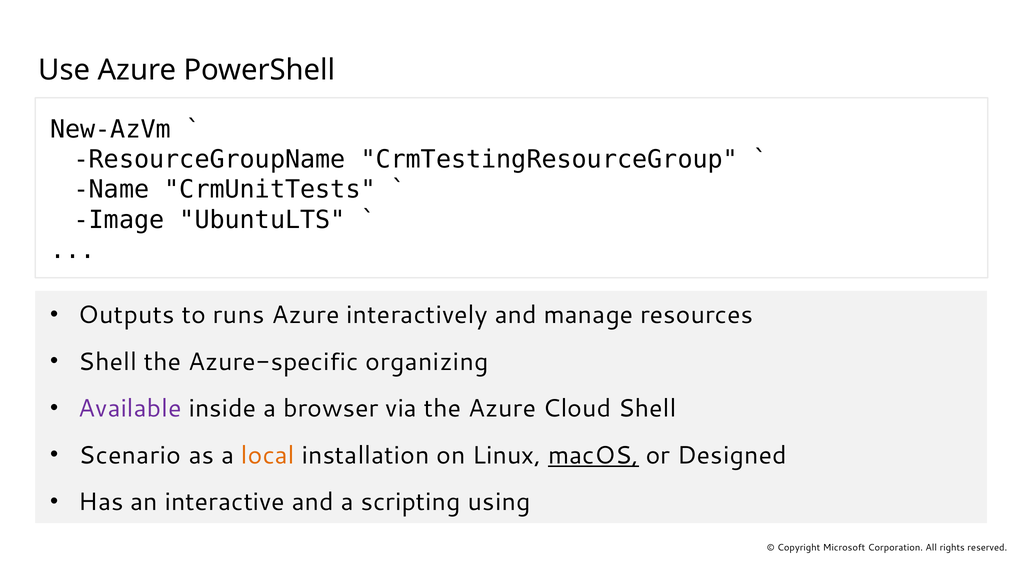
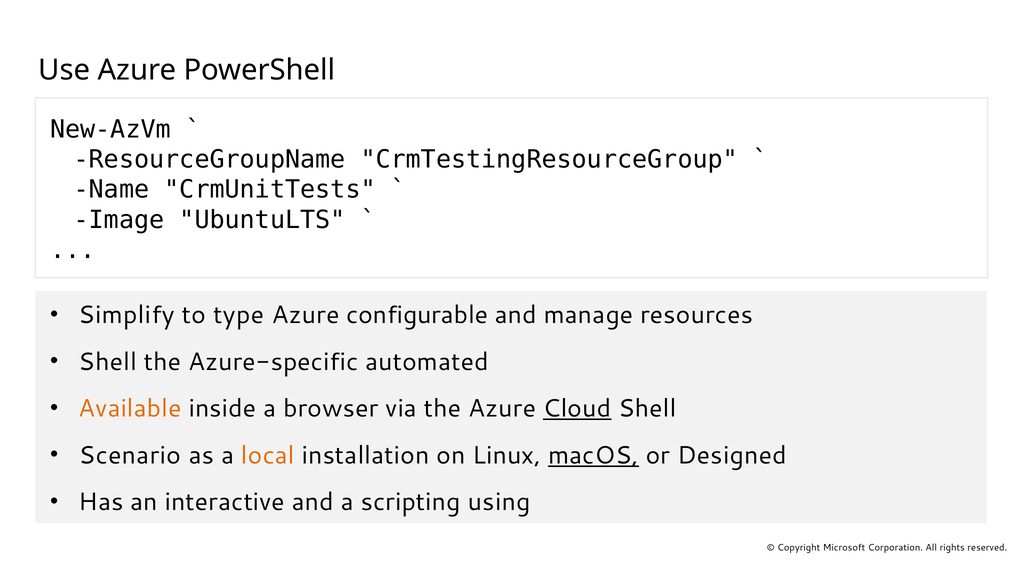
Outputs: Outputs -> Simplify
runs: runs -> type
interactively: interactively -> configurable
organizing: organizing -> automated
Available colour: purple -> orange
Cloud underline: none -> present
